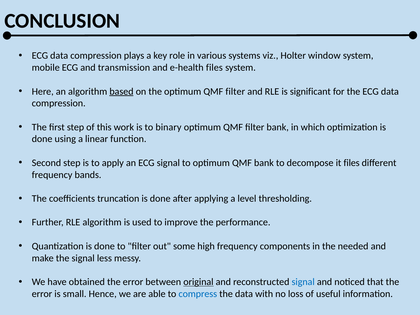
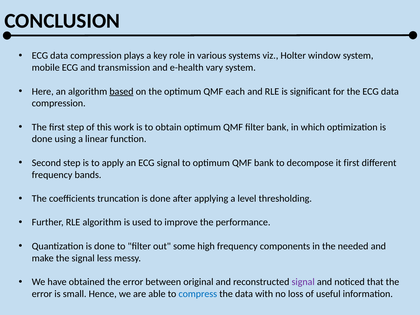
e-health files: files -> vary
the optimum QMF filter: filter -> each
binary: binary -> obtain
it files: files -> first
original underline: present -> none
signal at (303, 282) colour: blue -> purple
